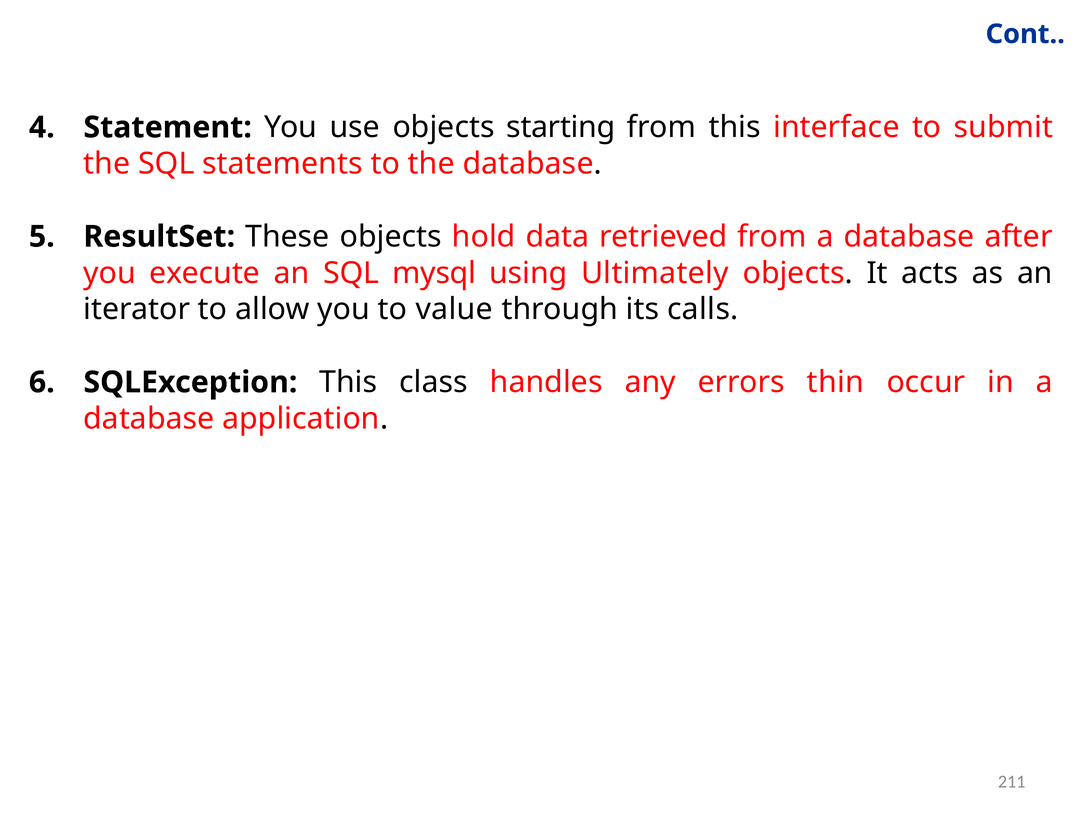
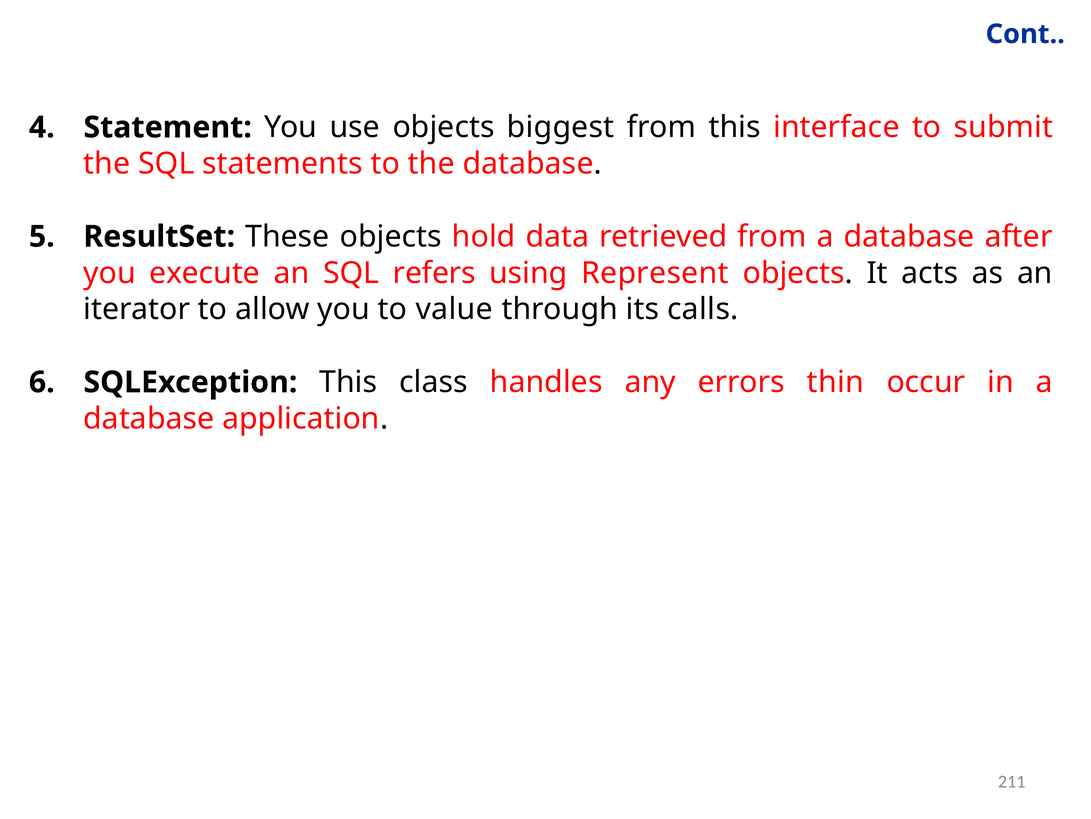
starting: starting -> biggest
mysql: mysql -> refers
Ultimately: Ultimately -> Represent
